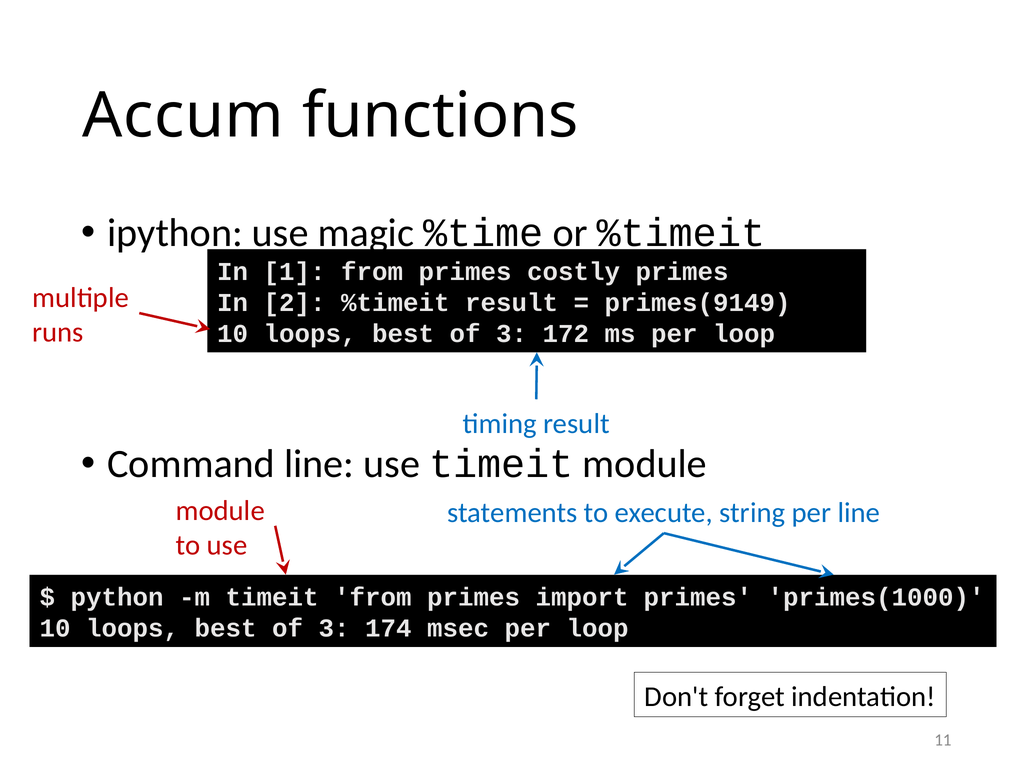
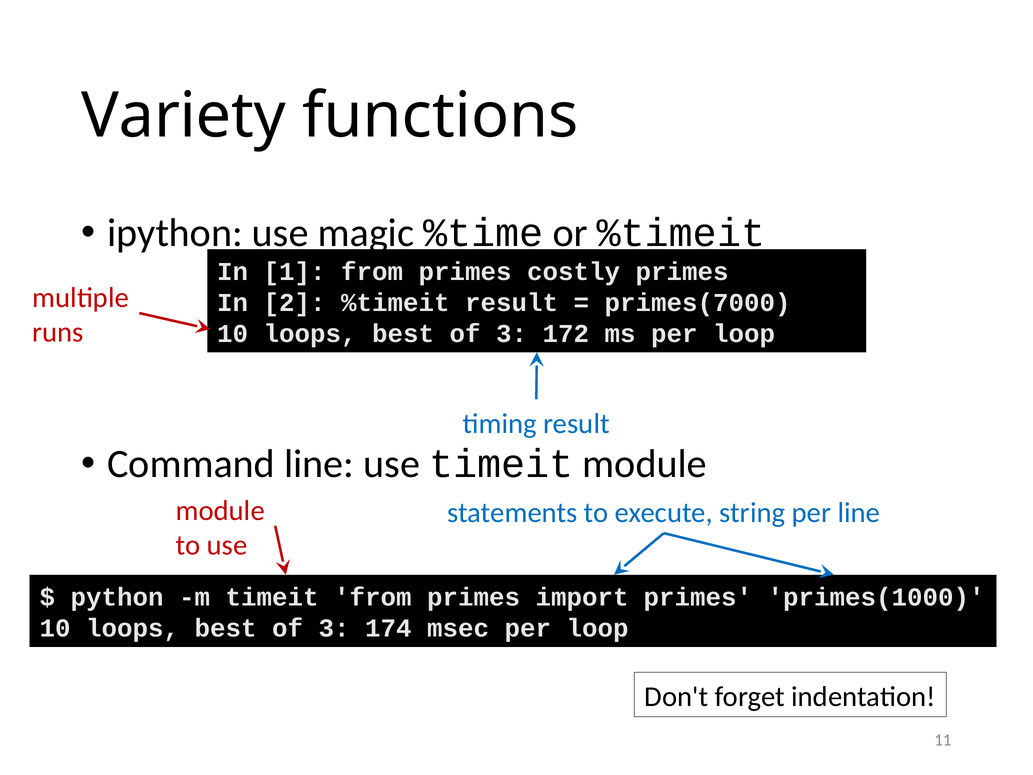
Accum: Accum -> Variety
primes(9149: primes(9149 -> primes(7000
